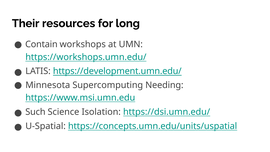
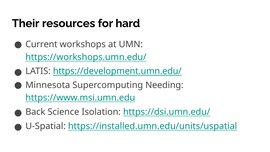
long: long -> hard
Contain: Contain -> Current
Such: Such -> Back
https://concepts.umn.edu/units/uspatial: https://concepts.umn.edu/units/uspatial -> https://installed.umn.edu/units/uspatial
